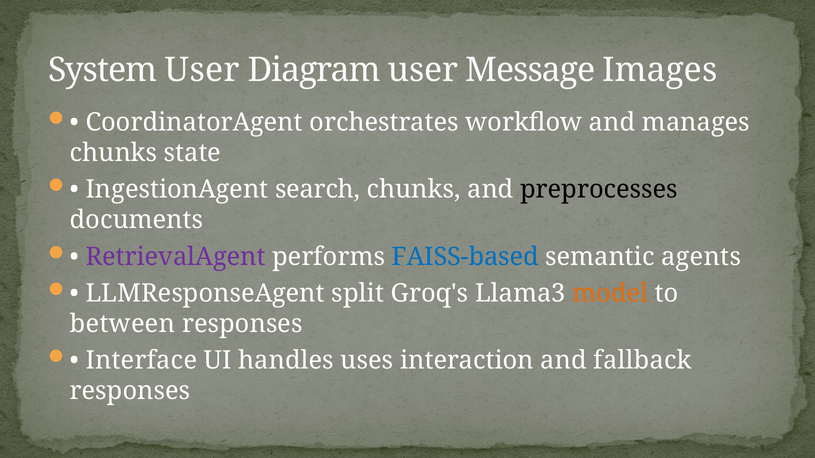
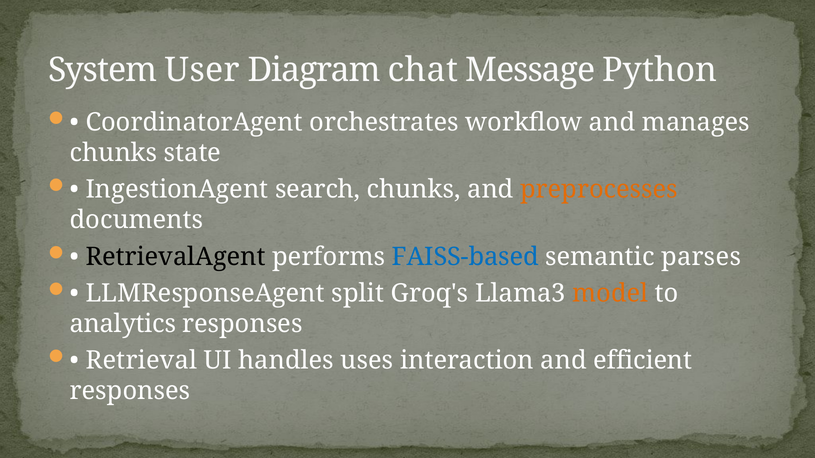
Diagram user: user -> chat
Images: Images -> Python
preprocesses colour: black -> orange
RetrievalAgent colour: purple -> black
agents: agents -> parses
between: between -> analytics
Interface: Interface -> Retrieval
fallback: fallback -> efficient
